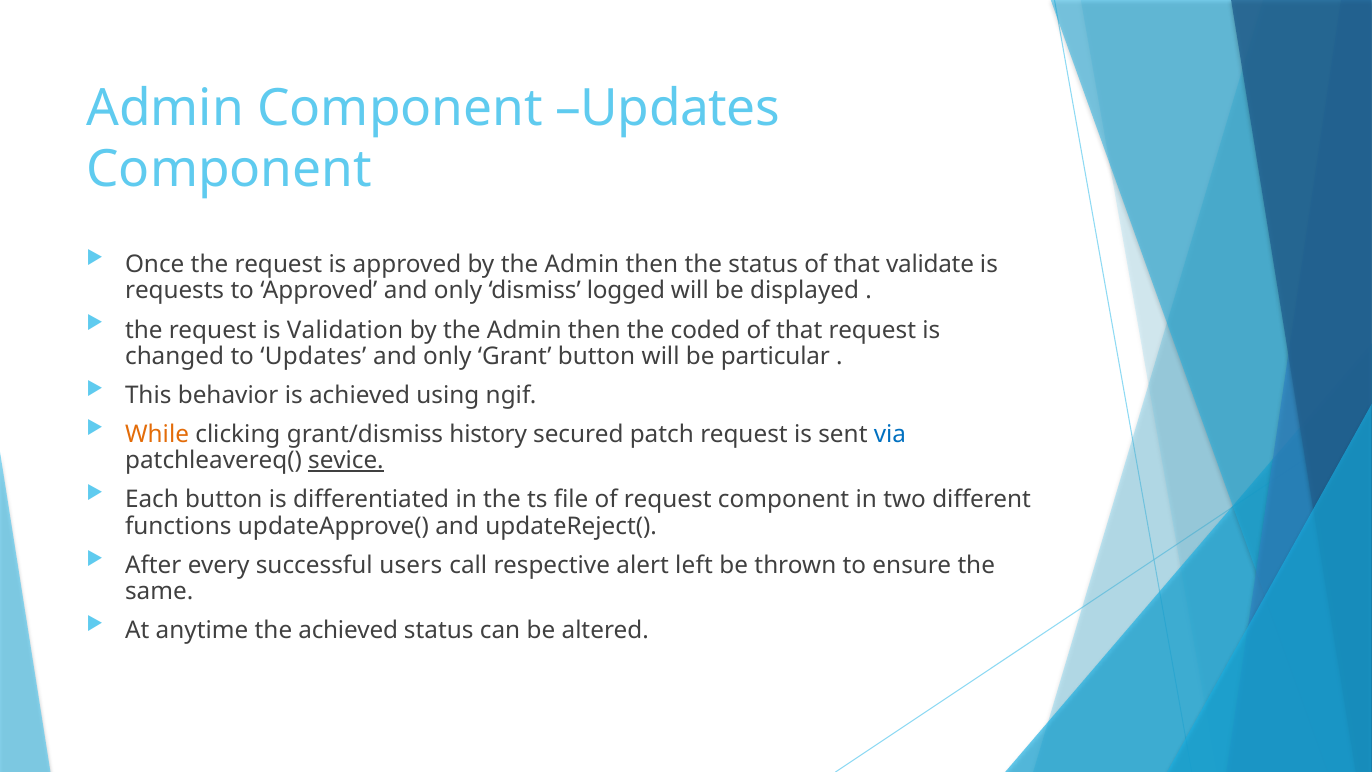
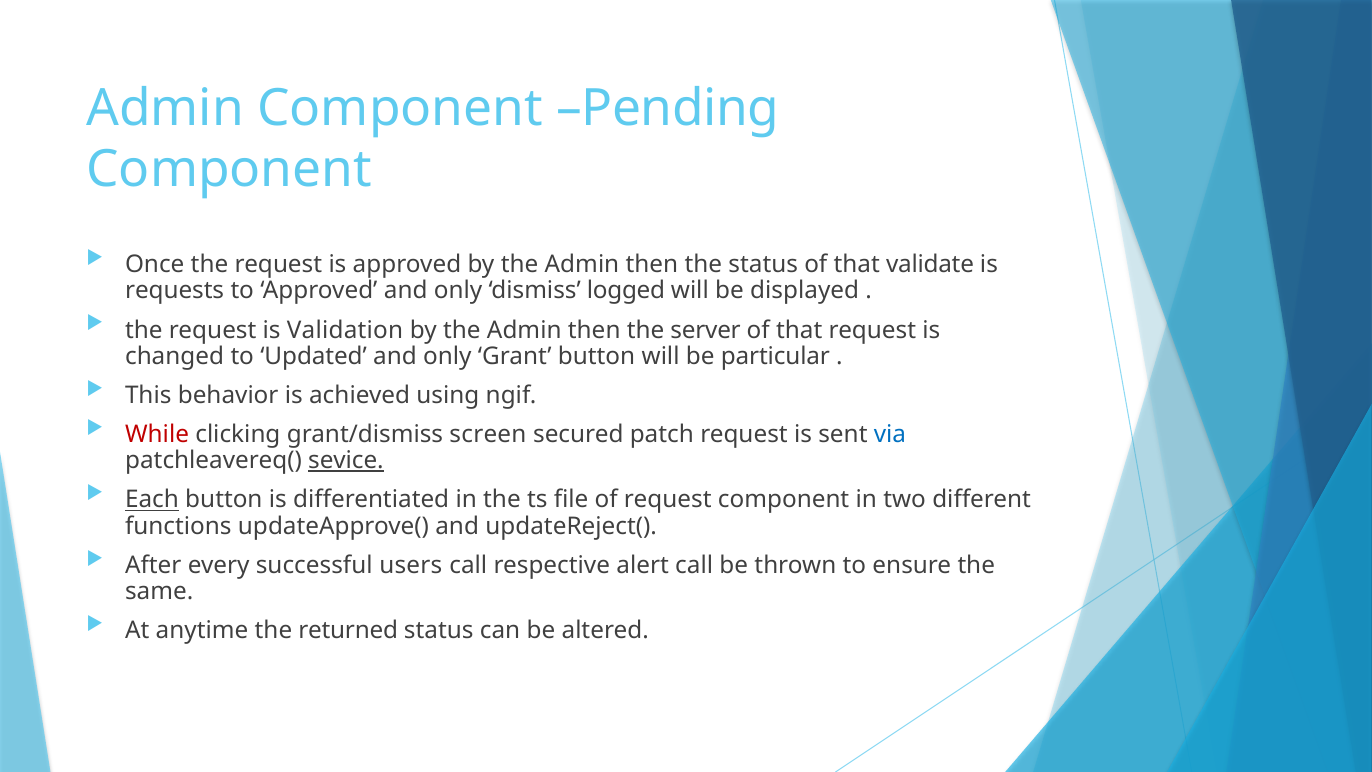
Component Updates: Updates -> Pending
coded: coded -> server
to Updates: Updates -> Updated
While colour: orange -> red
history: history -> screen
Each underline: none -> present
alert left: left -> call
the achieved: achieved -> returned
